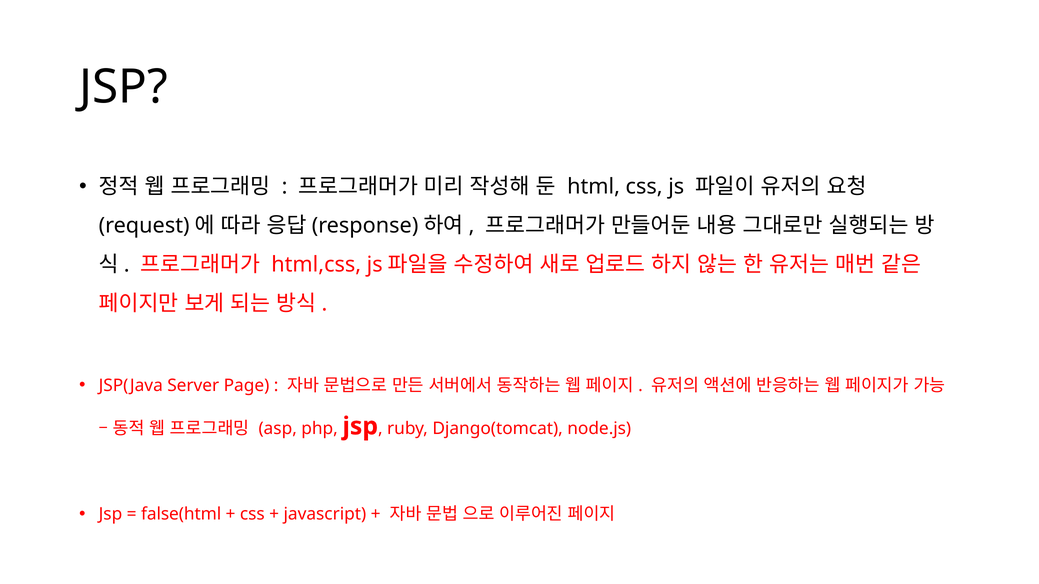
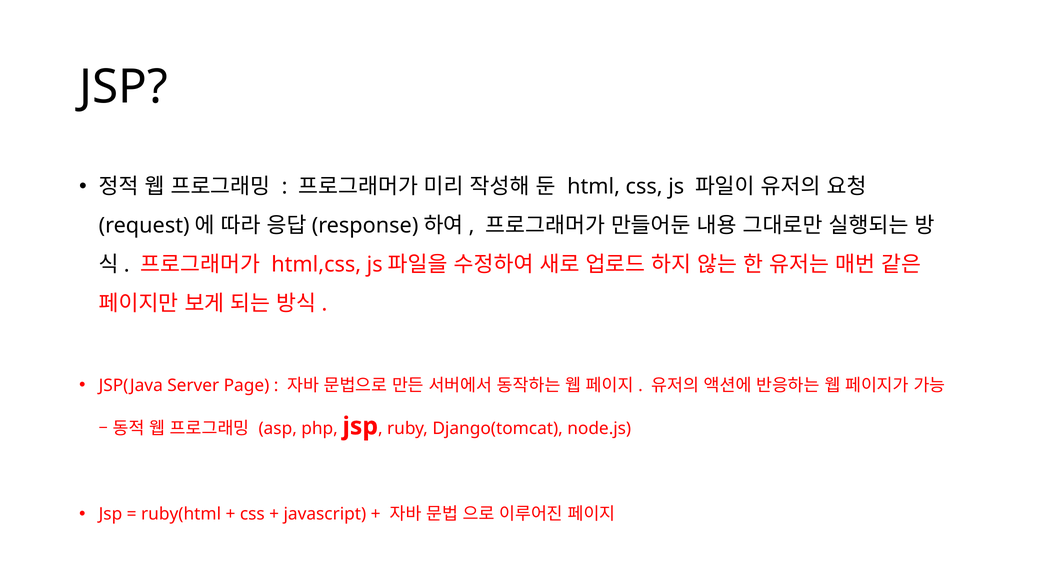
false(html: false(html -> ruby(html
